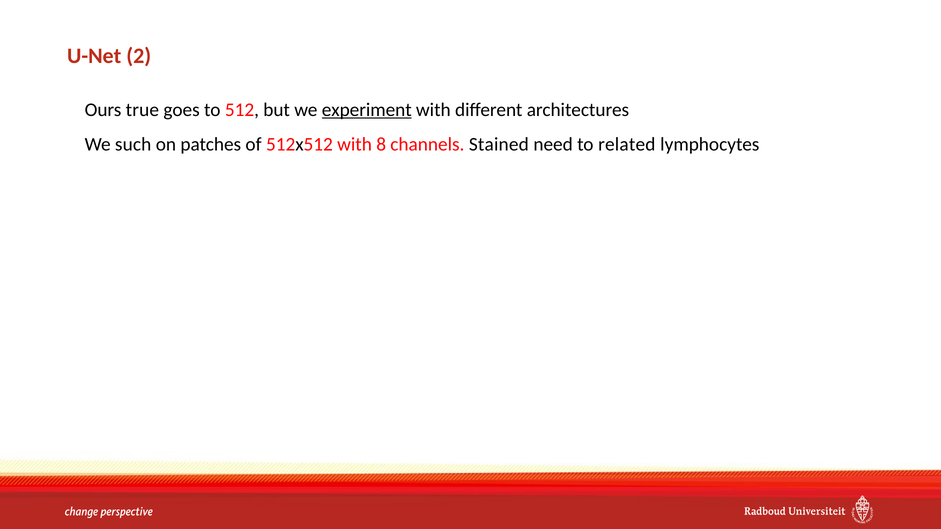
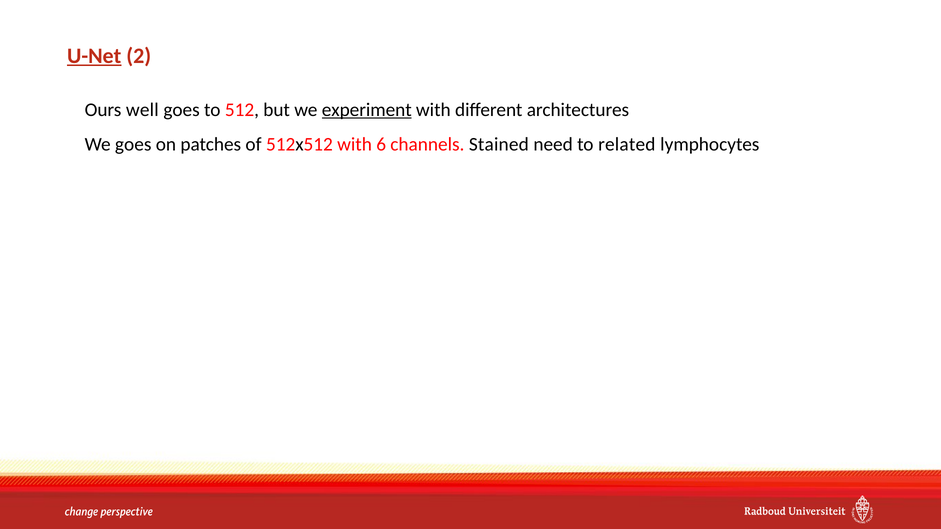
U-Net underline: none -> present
true: true -> well
We such: such -> goes
8: 8 -> 6
